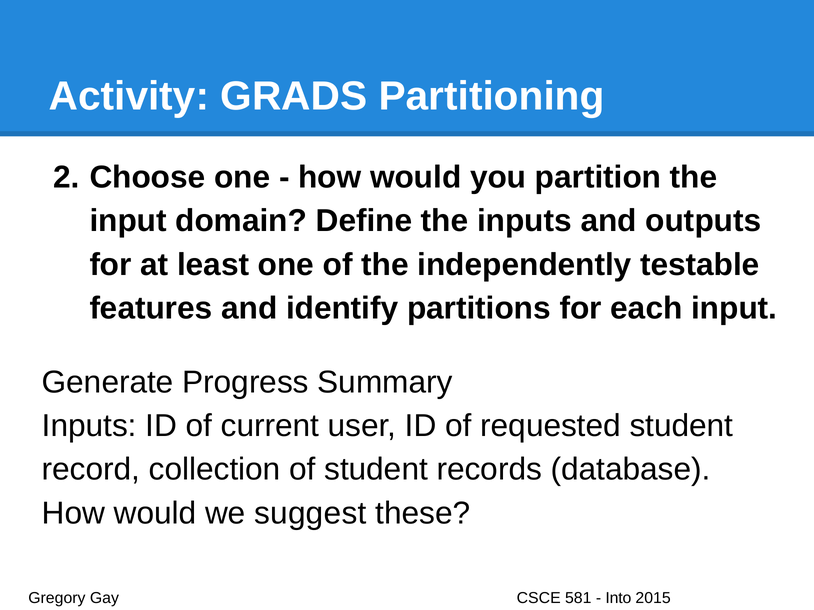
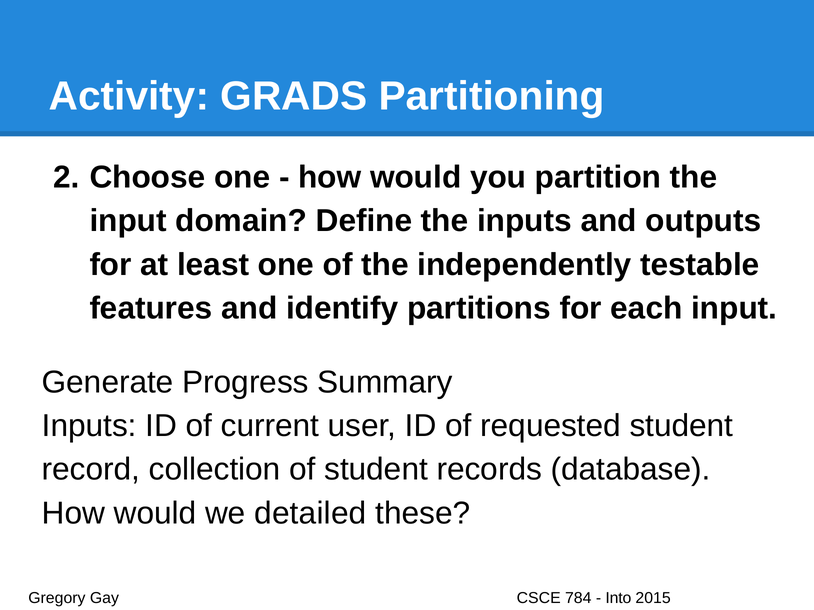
suggest: suggest -> detailed
581: 581 -> 784
